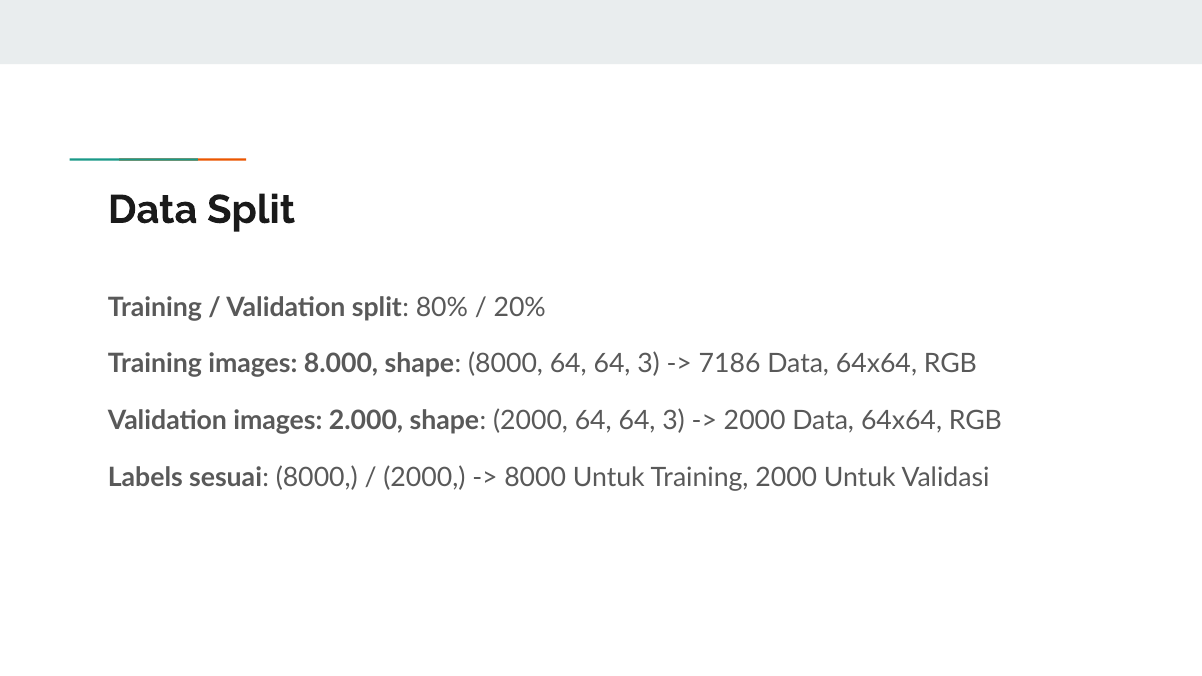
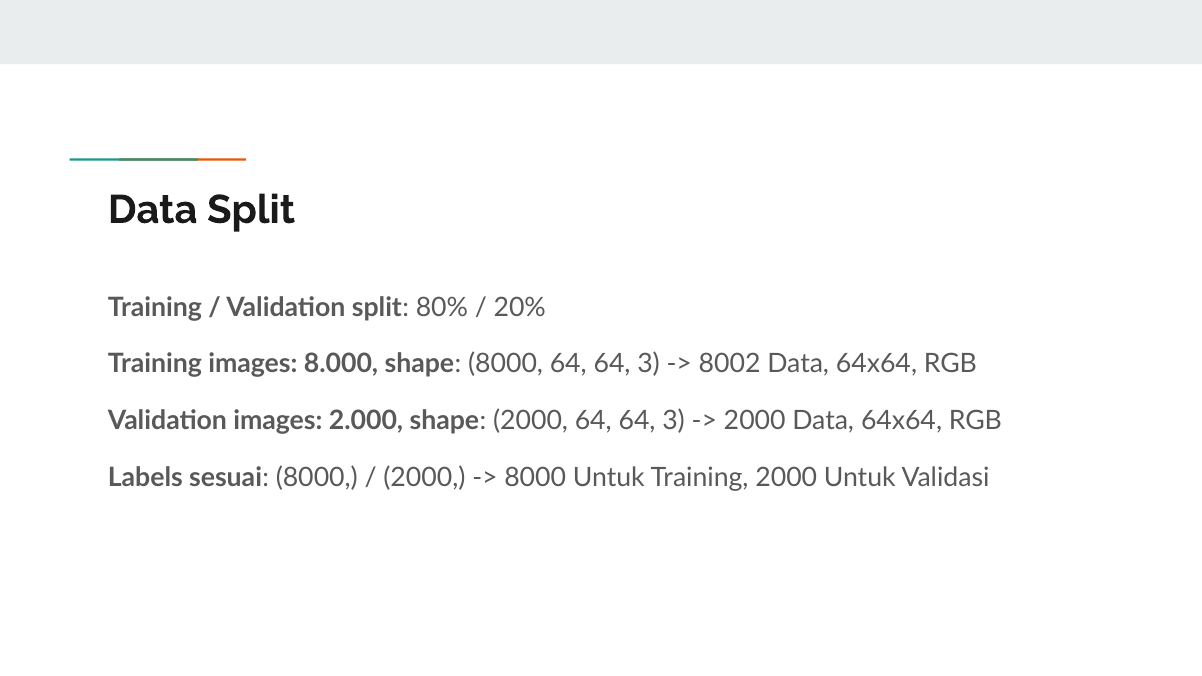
7186: 7186 -> 8002
